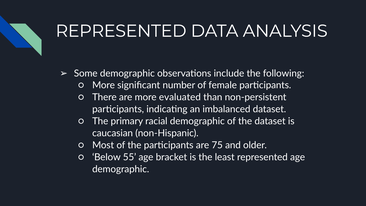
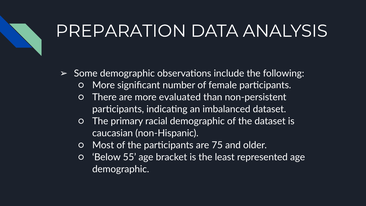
REPRESENTED at (121, 31): REPRESENTED -> PREPARATION
